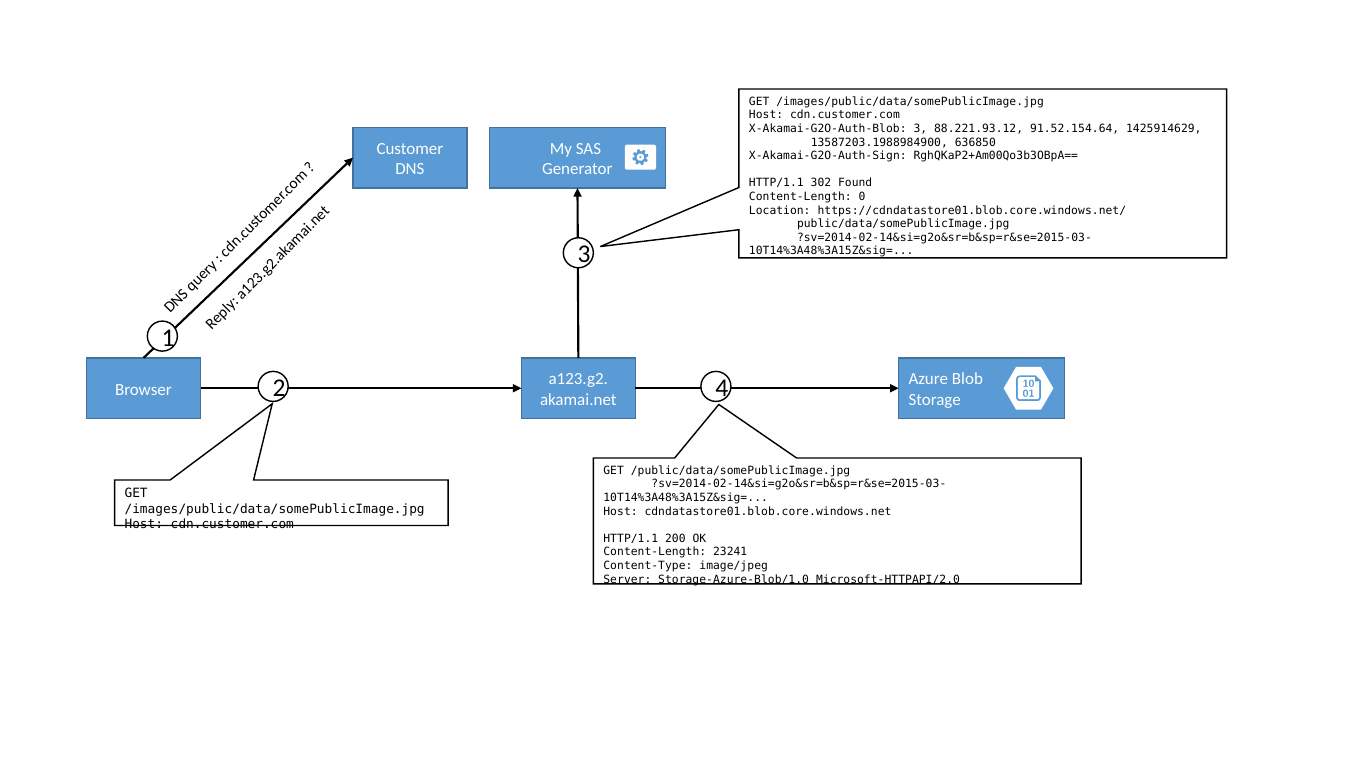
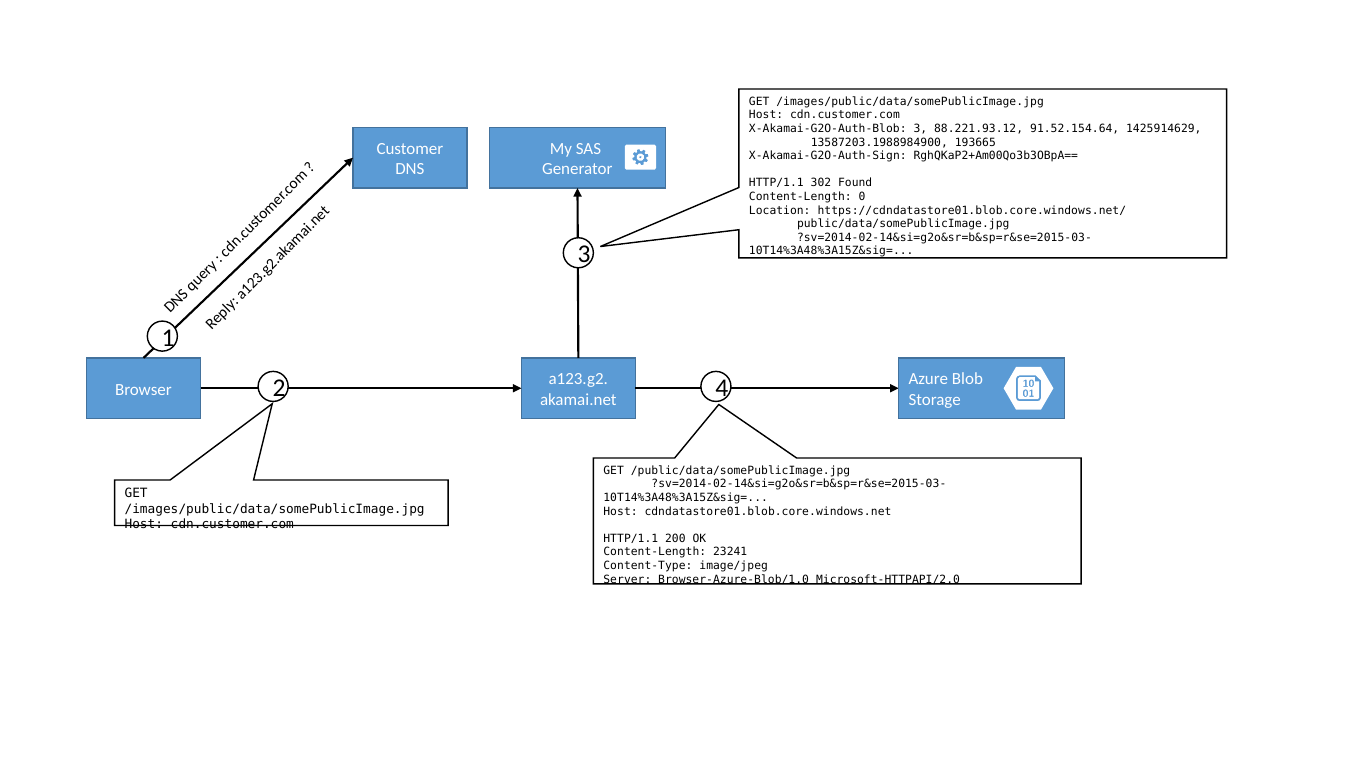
636850: 636850 -> 193665
Storage-Azure-Blob/1.0: Storage-Azure-Blob/1.0 -> Browser-Azure-Blob/1.0
